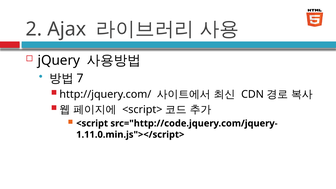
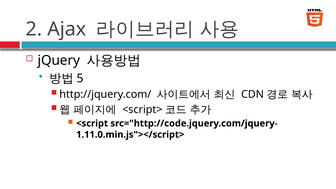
7: 7 -> 5
